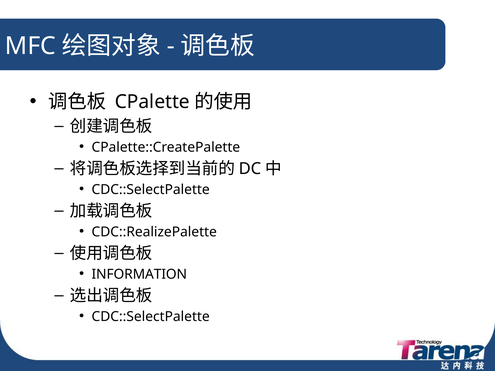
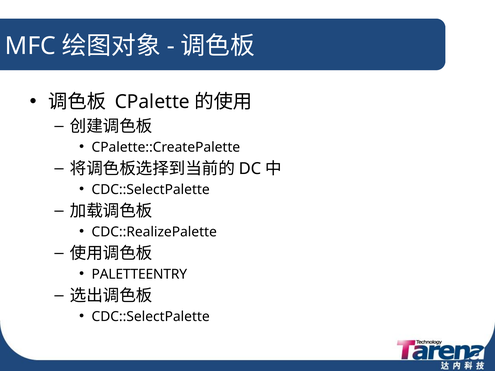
INFORMATION: INFORMATION -> PALETTEENTRY
